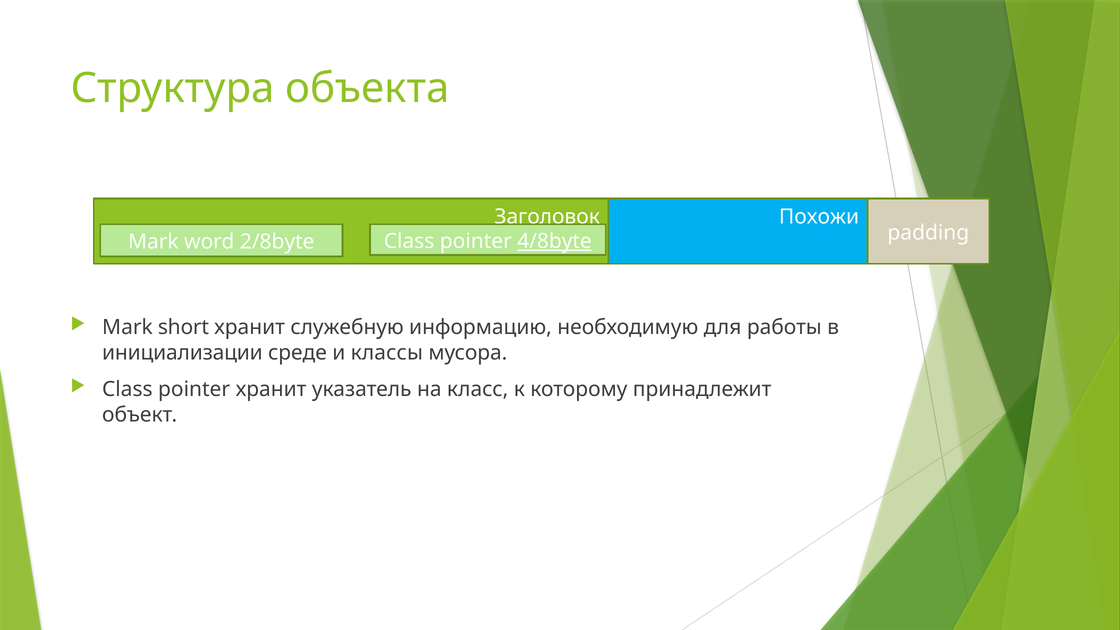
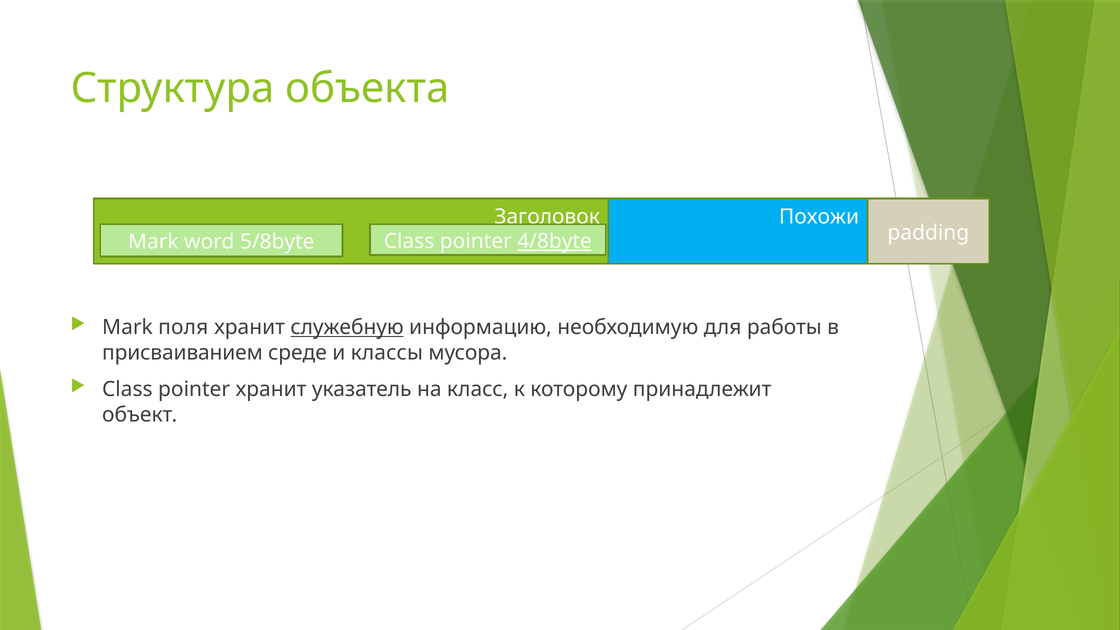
2/8byte: 2/8byte -> 5/8byte
short: short -> поля
служебную underline: none -> present
инициализации: инициализации -> присваиванием
